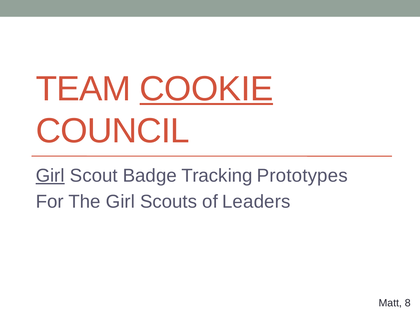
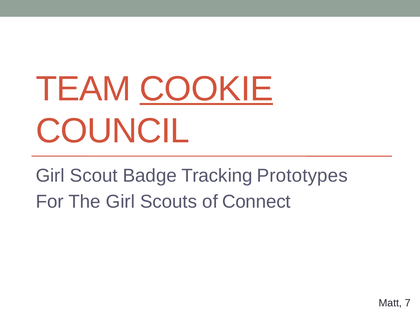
Girl at (50, 176) underline: present -> none
Leaders: Leaders -> Connect
8: 8 -> 7
